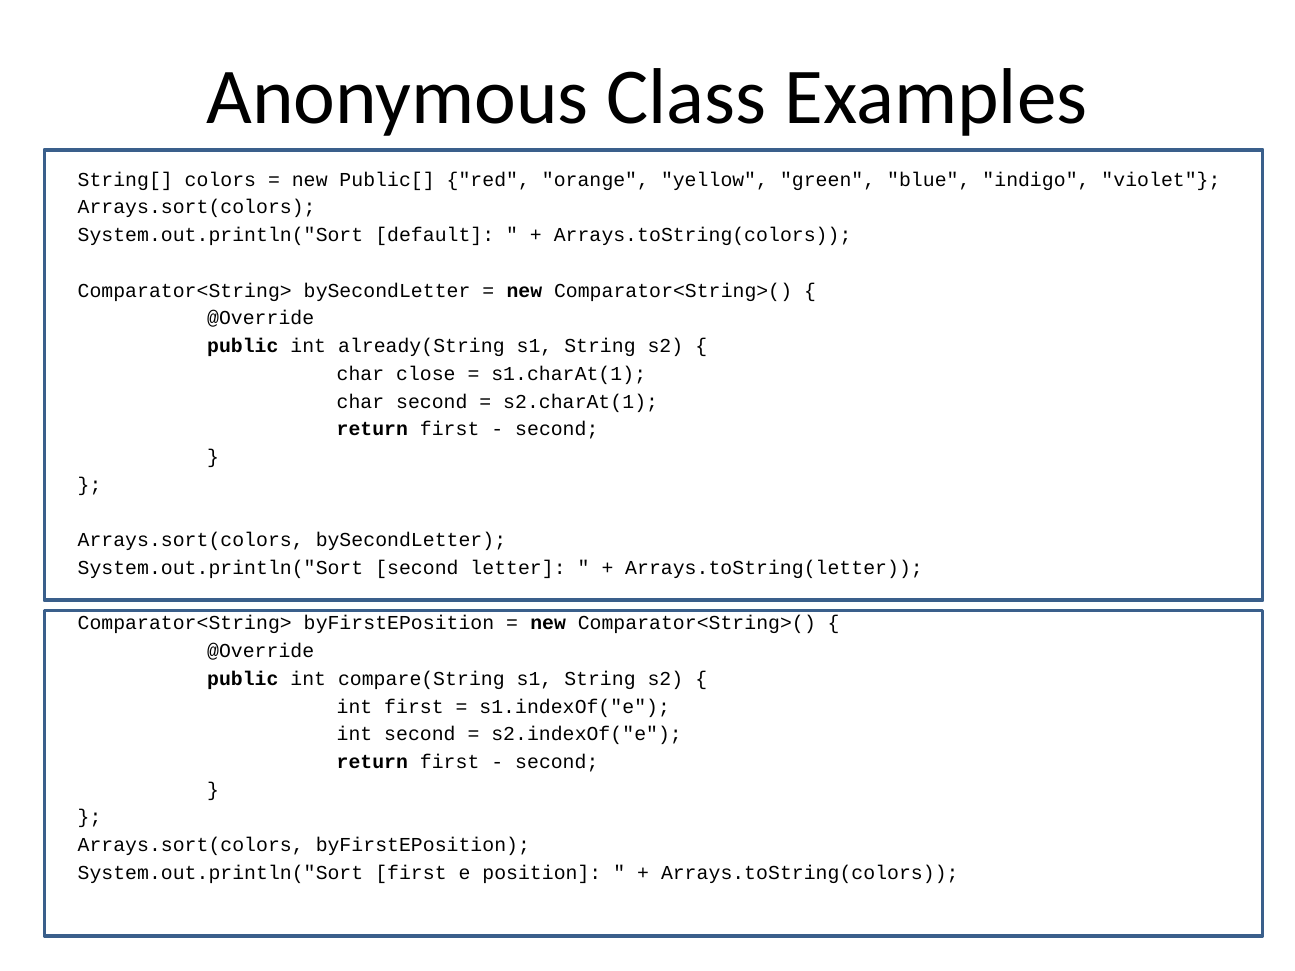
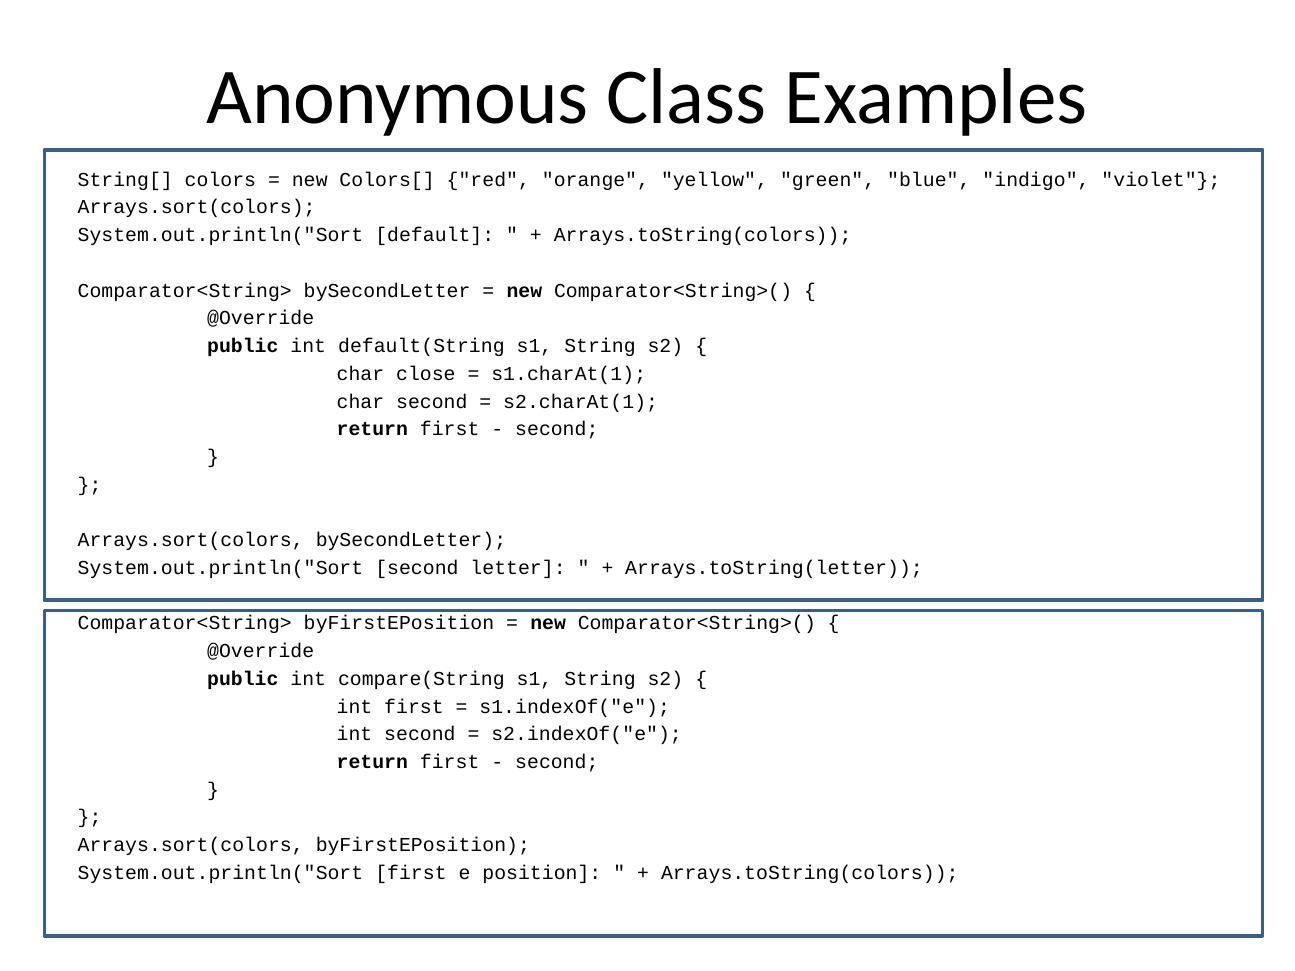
Public[: Public[ -> Colors[
already(String: already(String -> default(String
